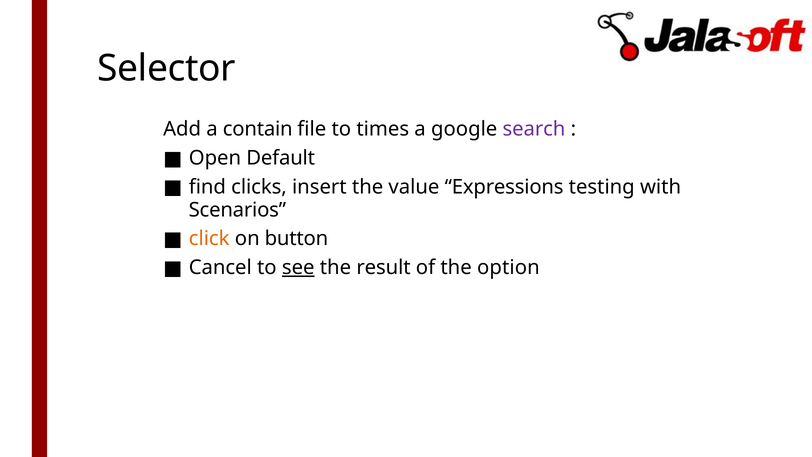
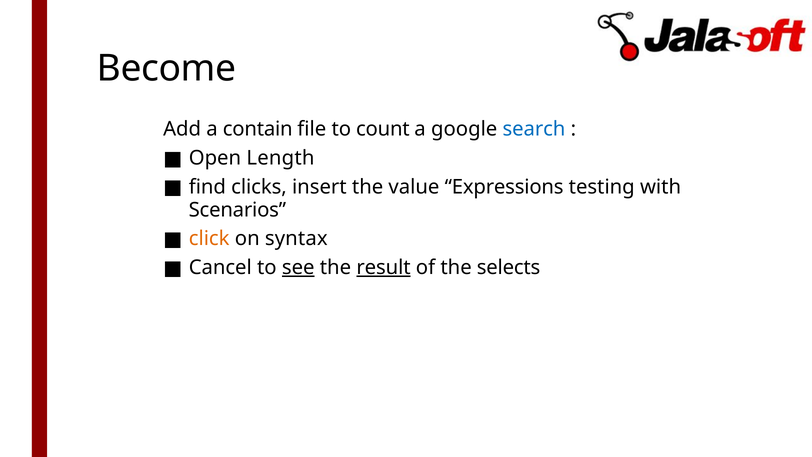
Selector: Selector -> Become
times: times -> count
search colour: purple -> blue
Default: Default -> Length
button: button -> syntax
result underline: none -> present
option: option -> selects
